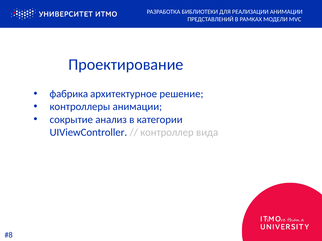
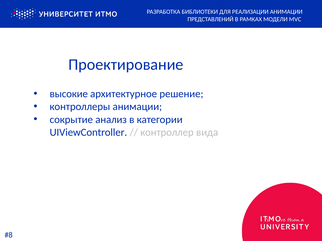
фабрика: фабрика -> высокие
